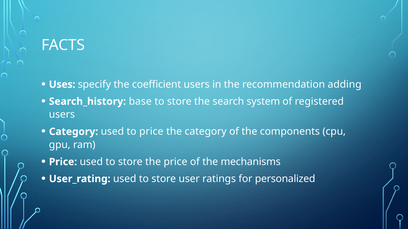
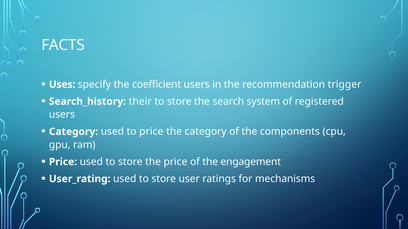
adding: adding -> trigger
base: base -> their
mechanisms: mechanisms -> engagement
personalized: personalized -> mechanisms
